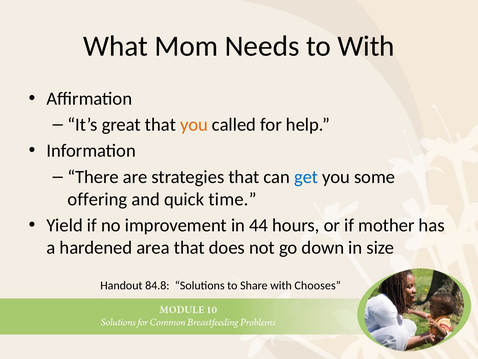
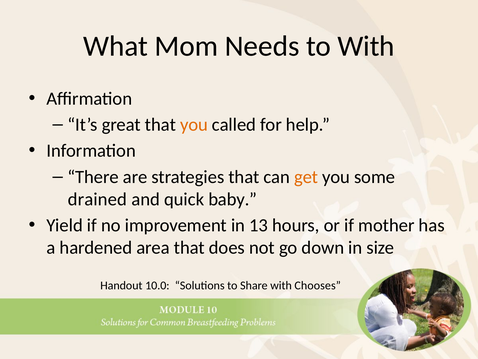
get colour: blue -> orange
offering: offering -> drained
time: time -> baby
44: 44 -> 13
84.8: 84.8 -> 10.0
